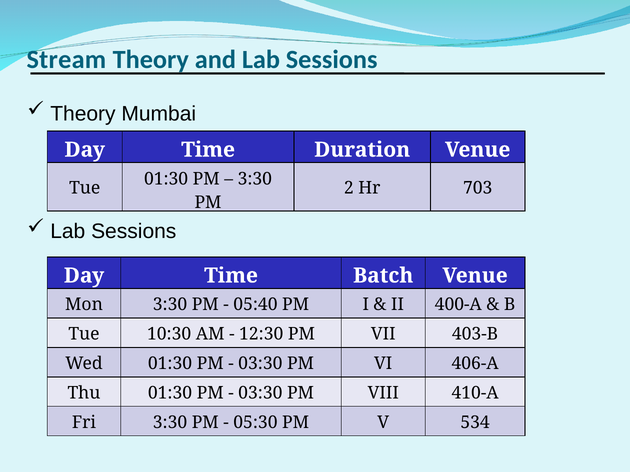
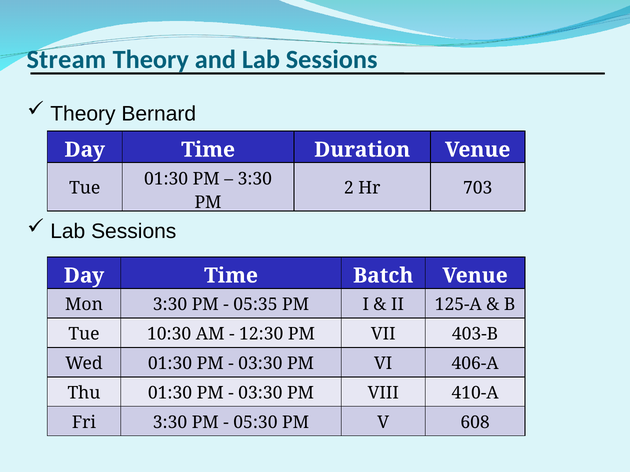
Mumbai: Mumbai -> Bernard
05:40: 05:40 -> 05:35
400-A: 400-A -> 125-A
534: 534 -> 608
